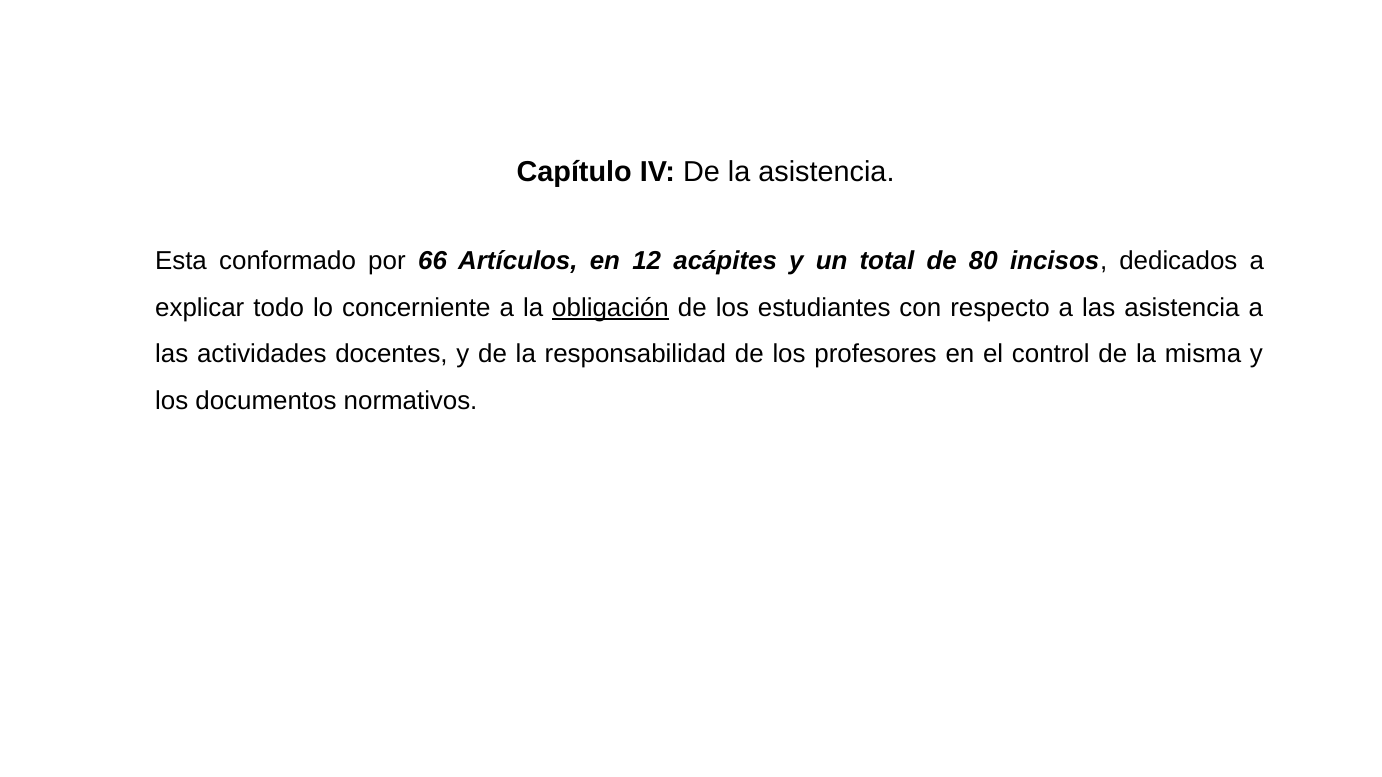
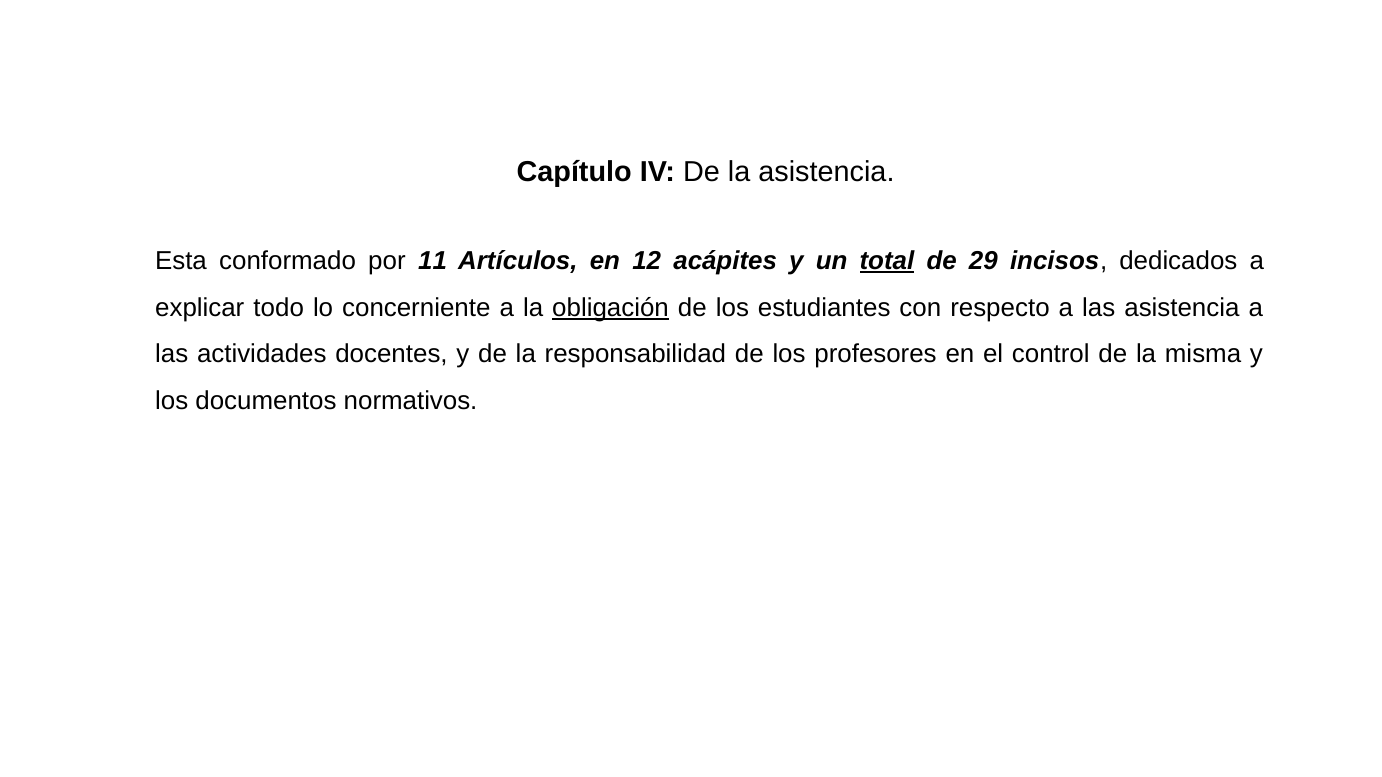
66: 66 -> 11
total underline: none -> present
80: 80 -> 29
